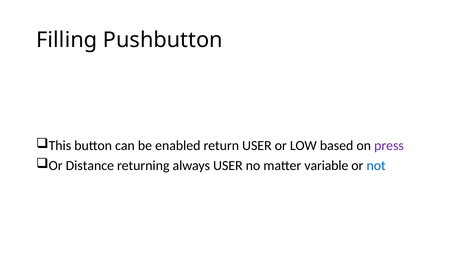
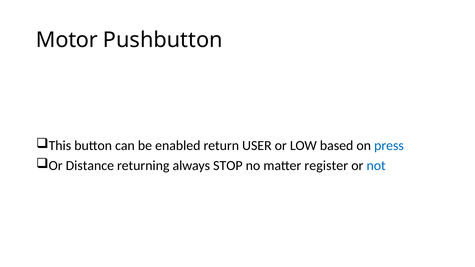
Filling: Filling -> Motor
press colour: purple -> blue
always USER: USER -> STOP
variable: variable -> register
